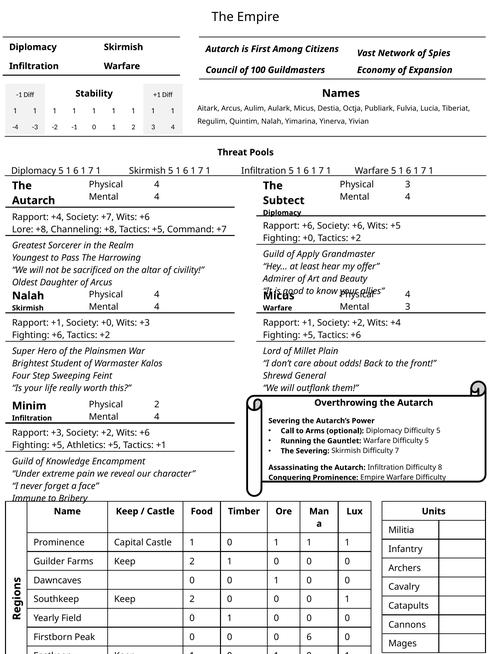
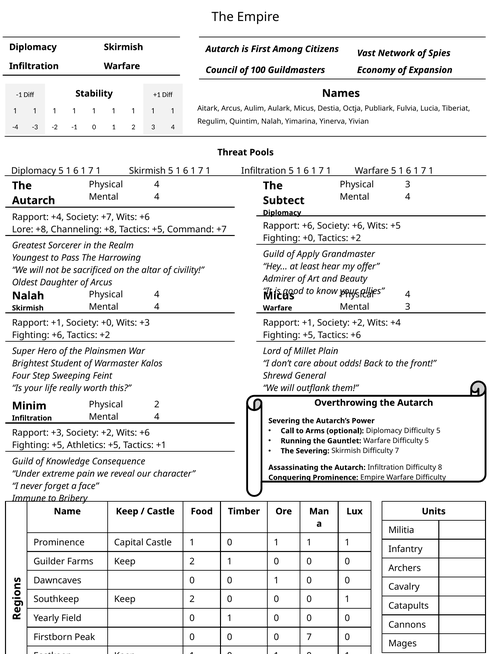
Encampment: Encampment -> Consequence
0 6: 6 -> 7
